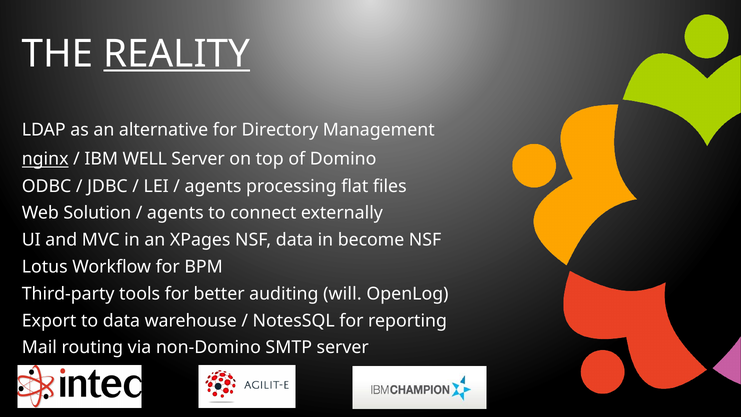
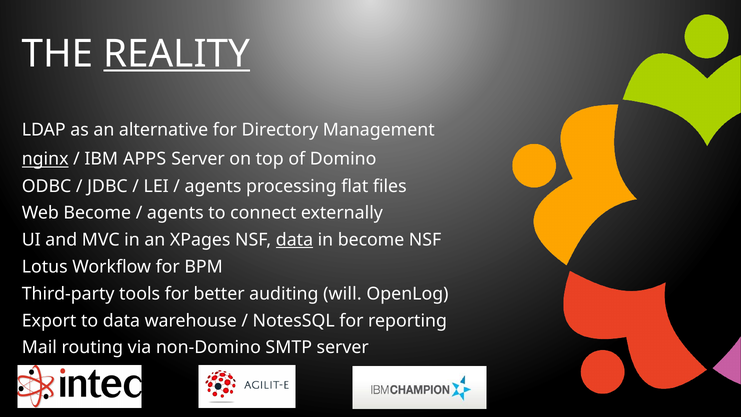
WELL: WELL -> APPS
Web Solution: Solution -> Become
data at (294, 240) underline: none -> present
